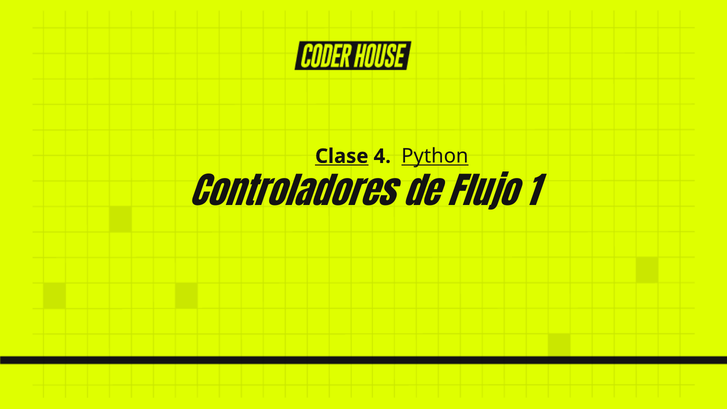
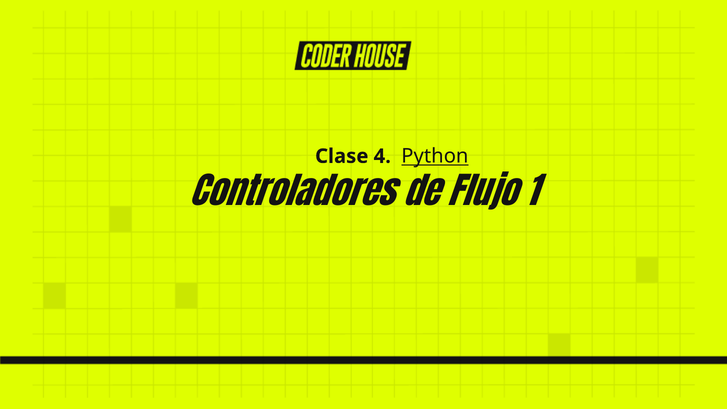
Clase underline: present -> none
